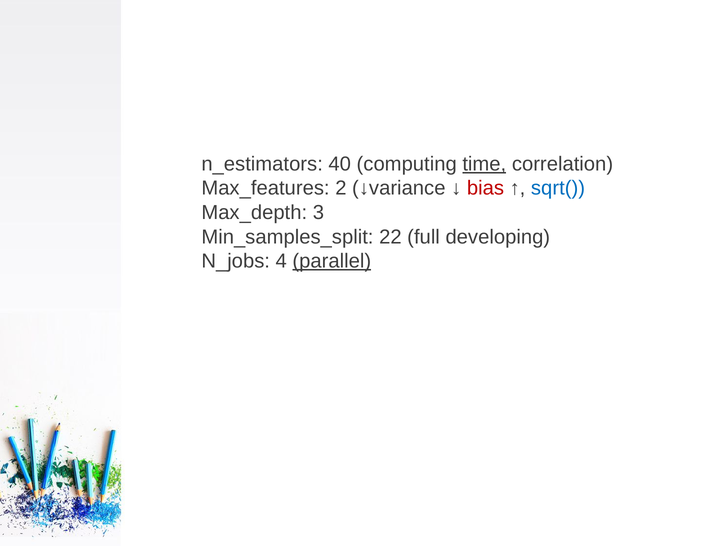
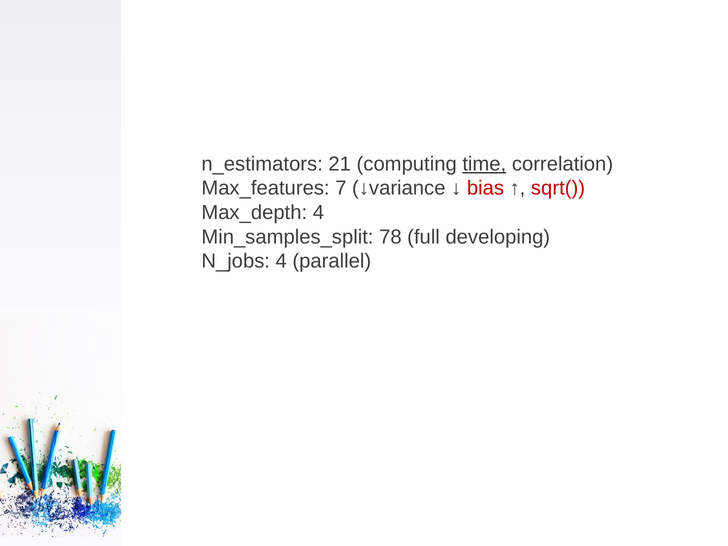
40: 40 -> 21
2: 2 -> 7
sqrt( colour: blue -> red
Max_depth 3: 3 -> 4
22: 22 -> 78
parallel underline: present -> none
